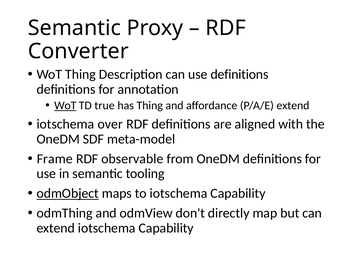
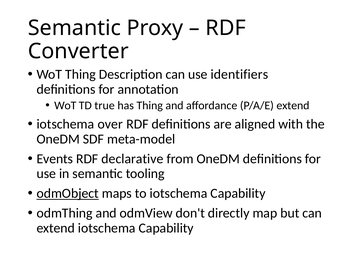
use definitions: definitions -> identifiers
WoT at (65, 105) underline: present -> none
Frame: Frame -> Events
observable: observable -> declarative
